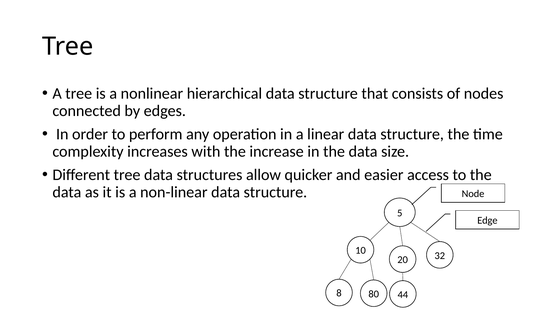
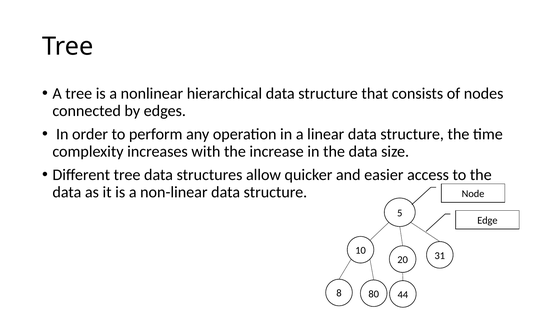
32: 32 -> 31
